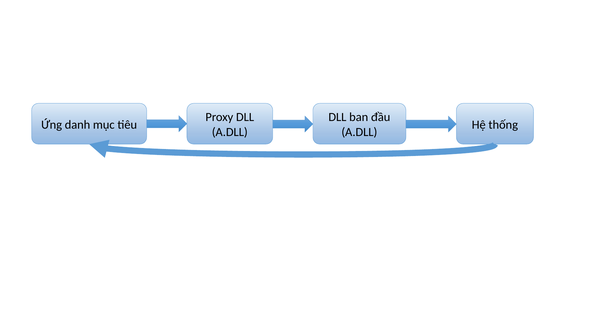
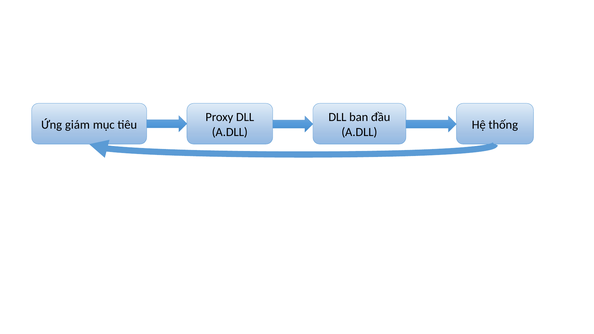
danh: danh -> giám
